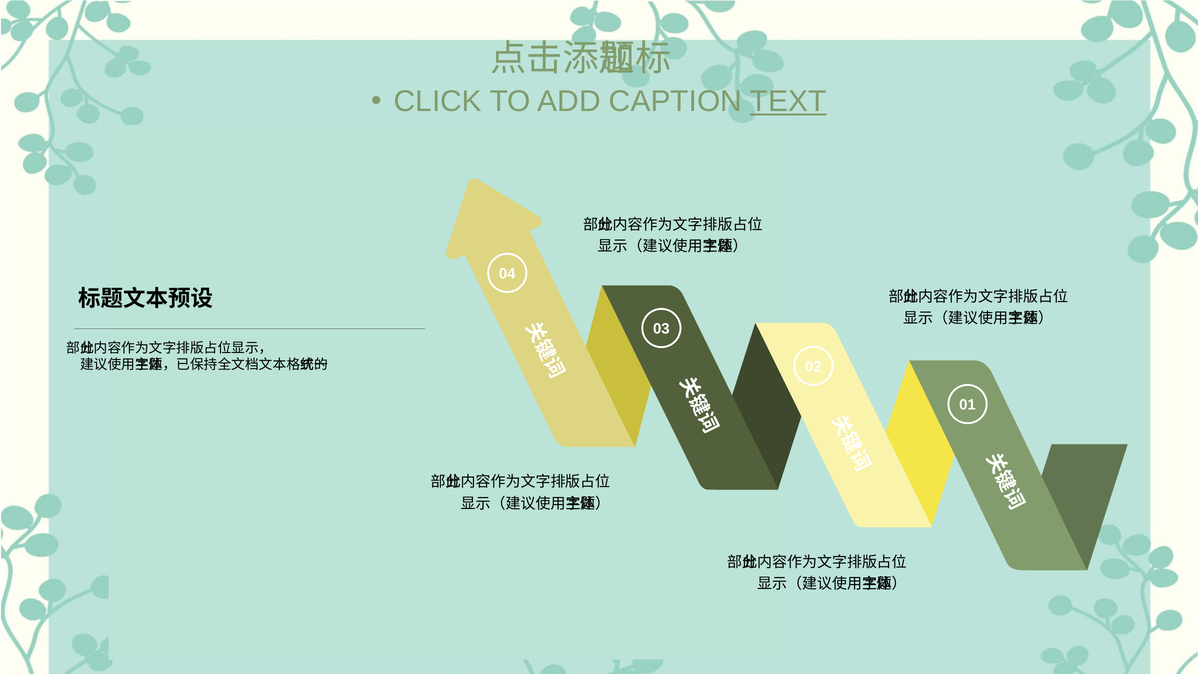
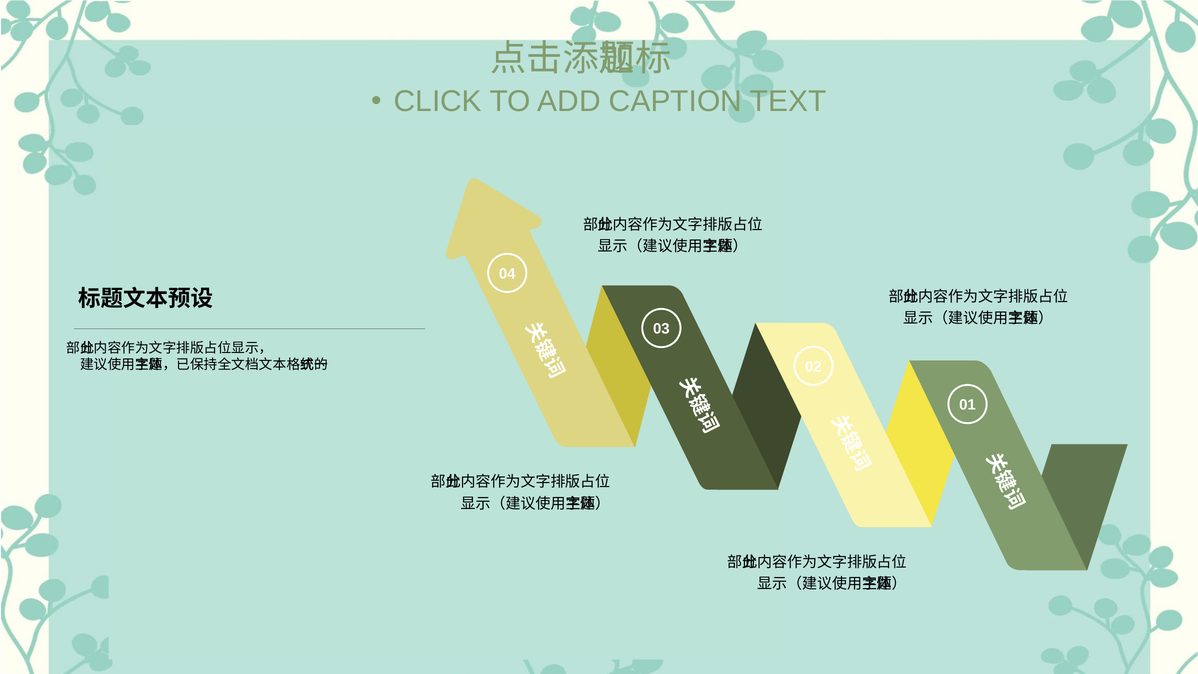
TEXT underline: present -> none
